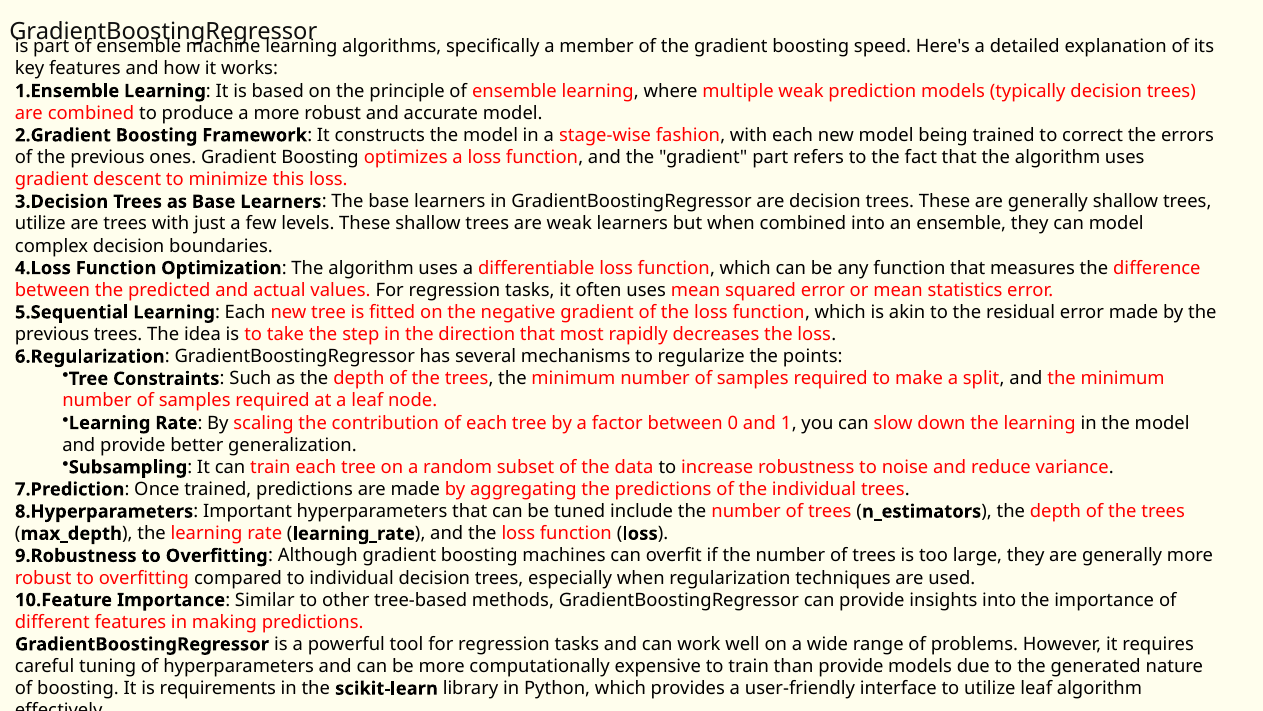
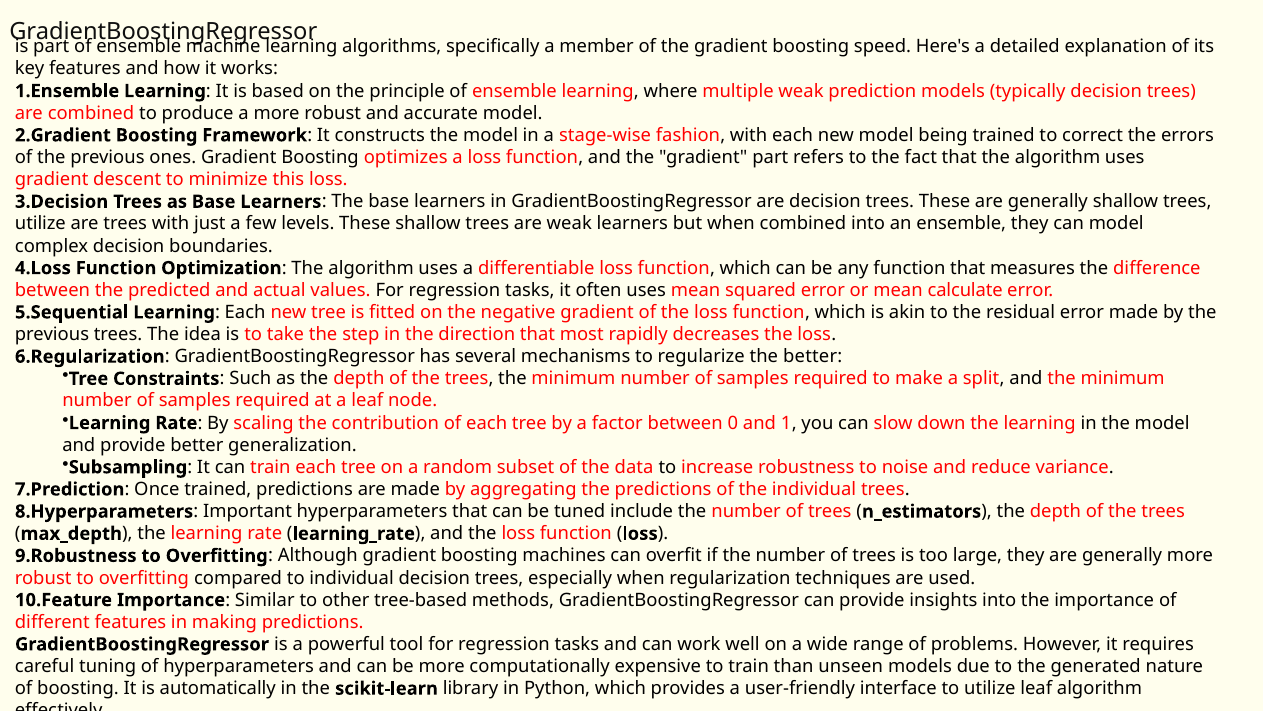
statistics: statistics -> calculate
the points: points -> better
than provide: provide -> unseen
requirements: requirements -> automatically
